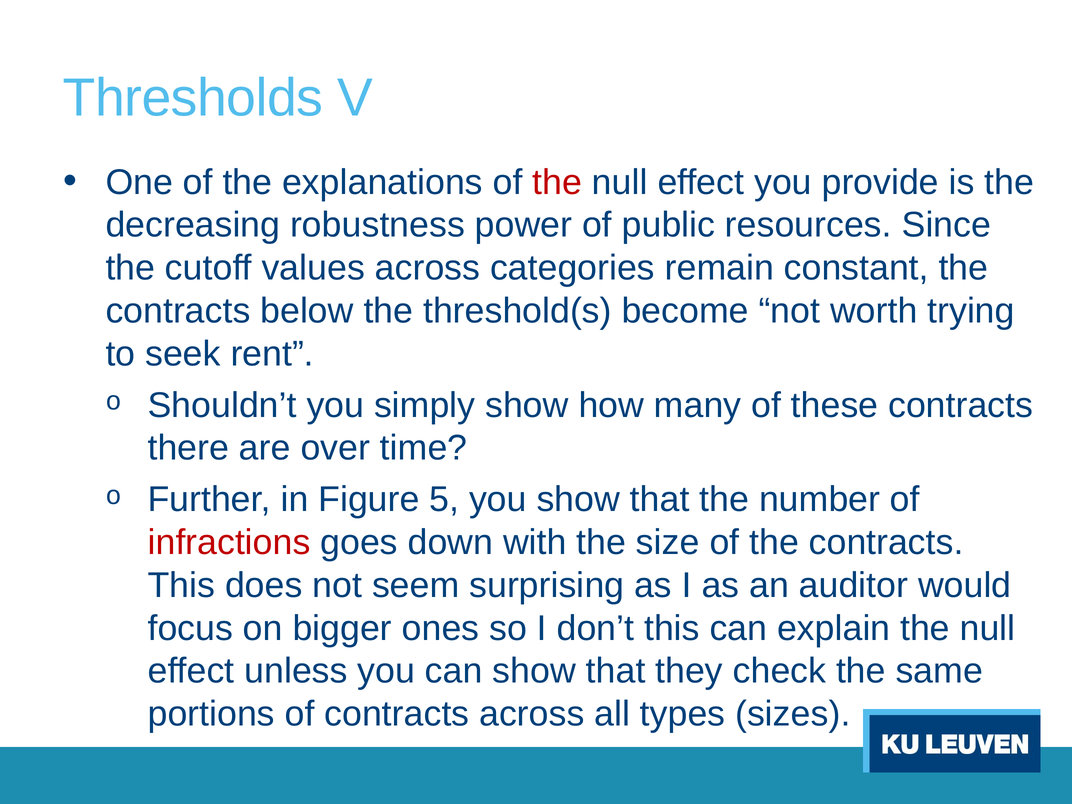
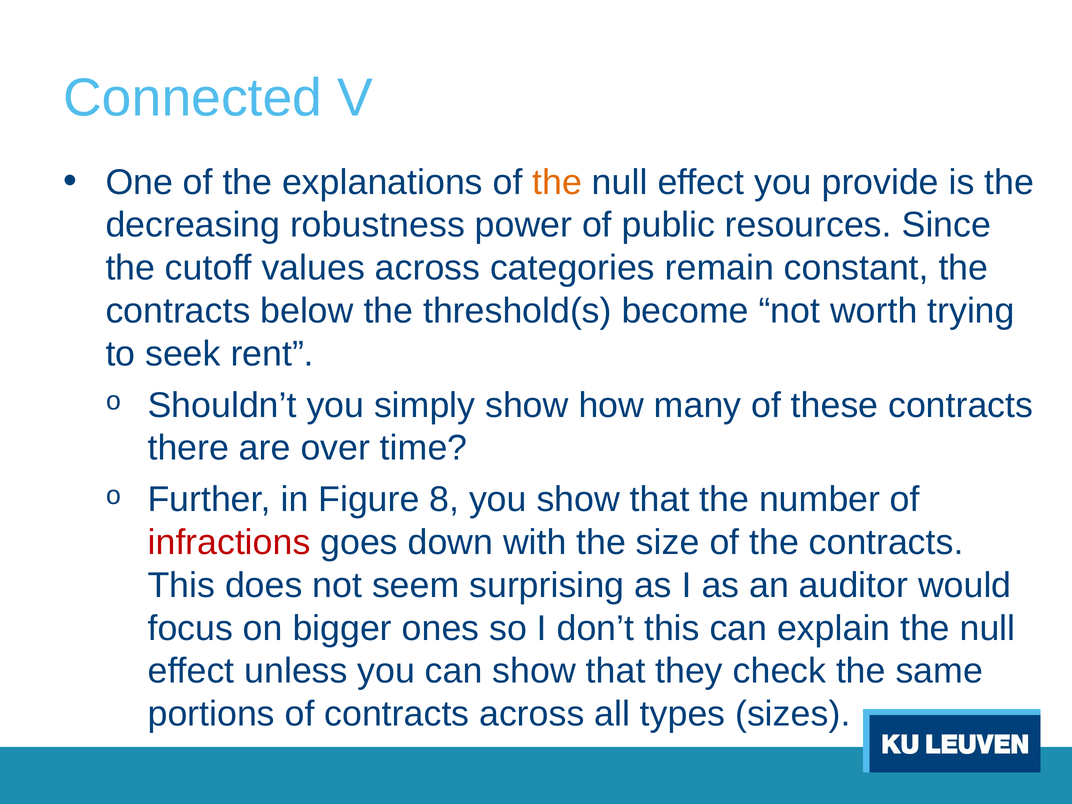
Thresholds: Thresholds -> Connected
the at (557, 182) colour: red -> orange
5: 5 -> 8
